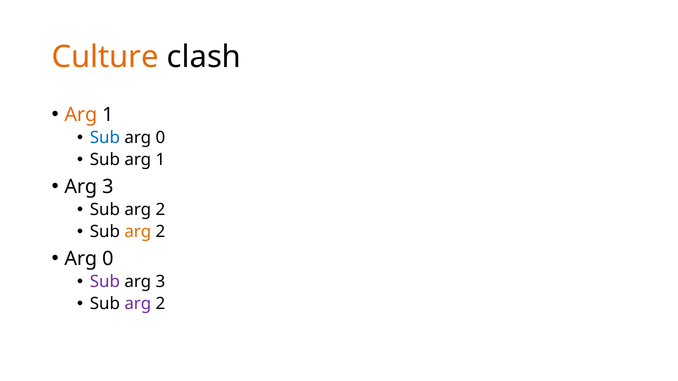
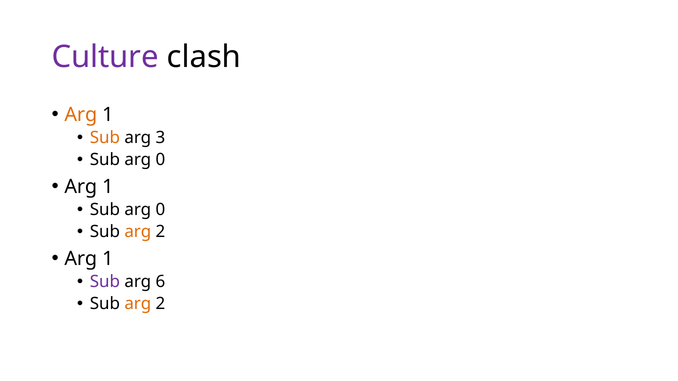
Culture colour: orange -> purple
Sub at (105, 138) colour: blue -> orange
0 at (160, 138): 0 -> 3
1 at (160, 160): 1 -> 0
3 at (108, 187): 3 -> 1
2 at (160, 210): 2 -> 0
0 at (108, 259): 0 -> 1
3 at (160, 282): 3 -> 6
arg at (138, 304) colour: purple -> orange
